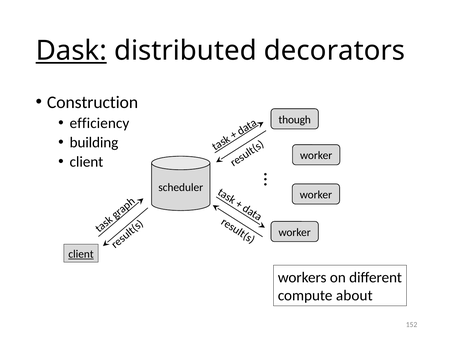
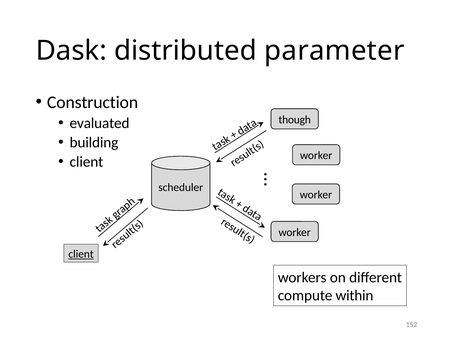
Dask underline: present -> none
decorators: decorators -> parameter
efficiency: efficiency -> evaluated
about: about -> within
